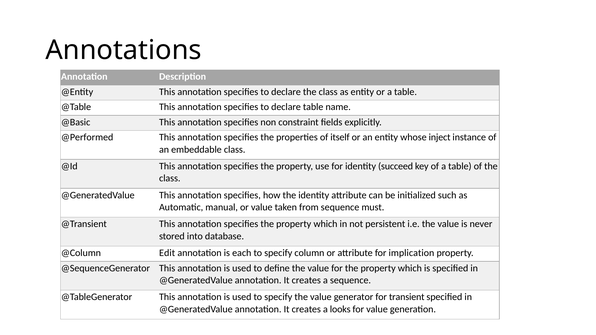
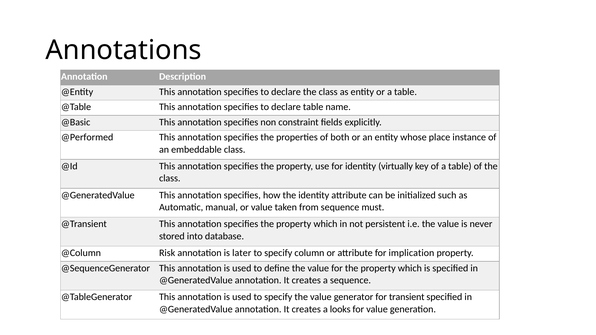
itself: itself -> both
inject: inject -> place
succeed: succeed -> virtually
Edit: Edit -> Risk
each: each -> later
